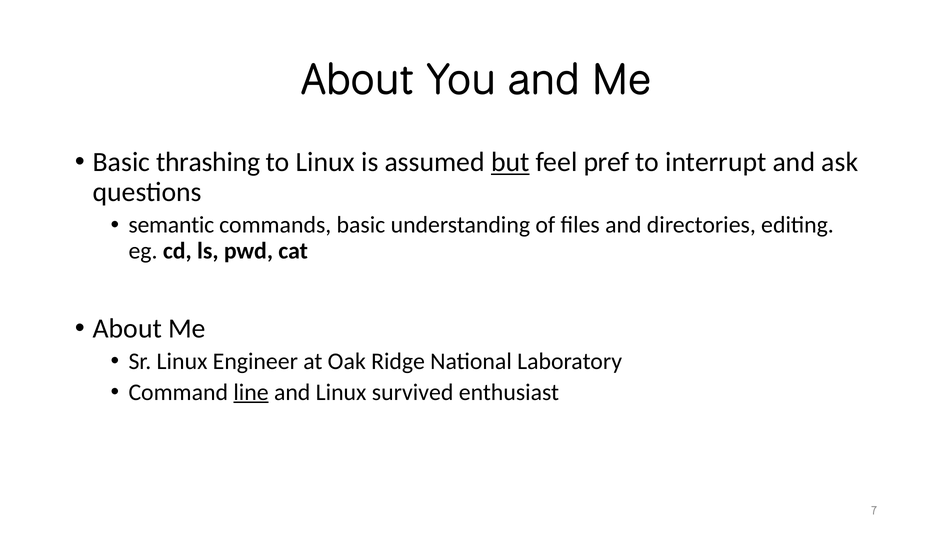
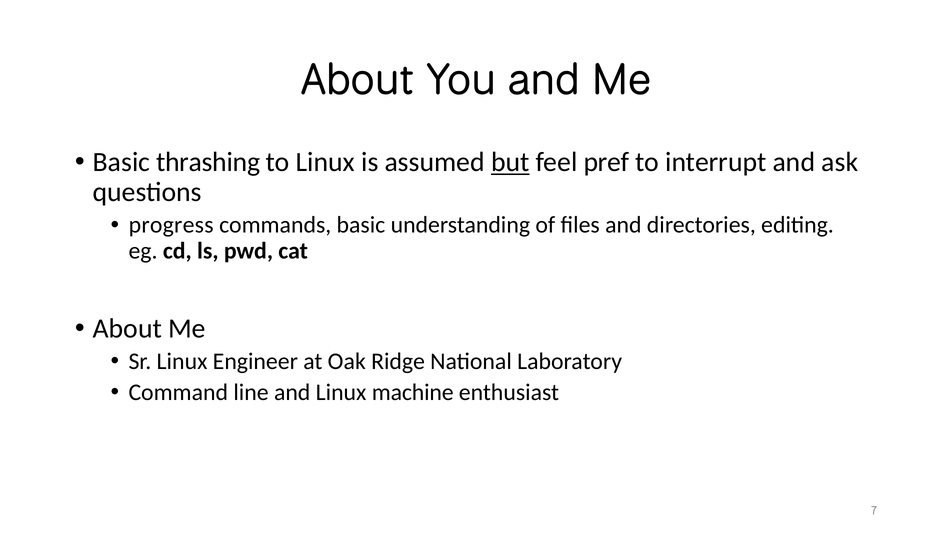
semantic: semantic -> progress
line underline: present -> none
survived: survived -> machine
